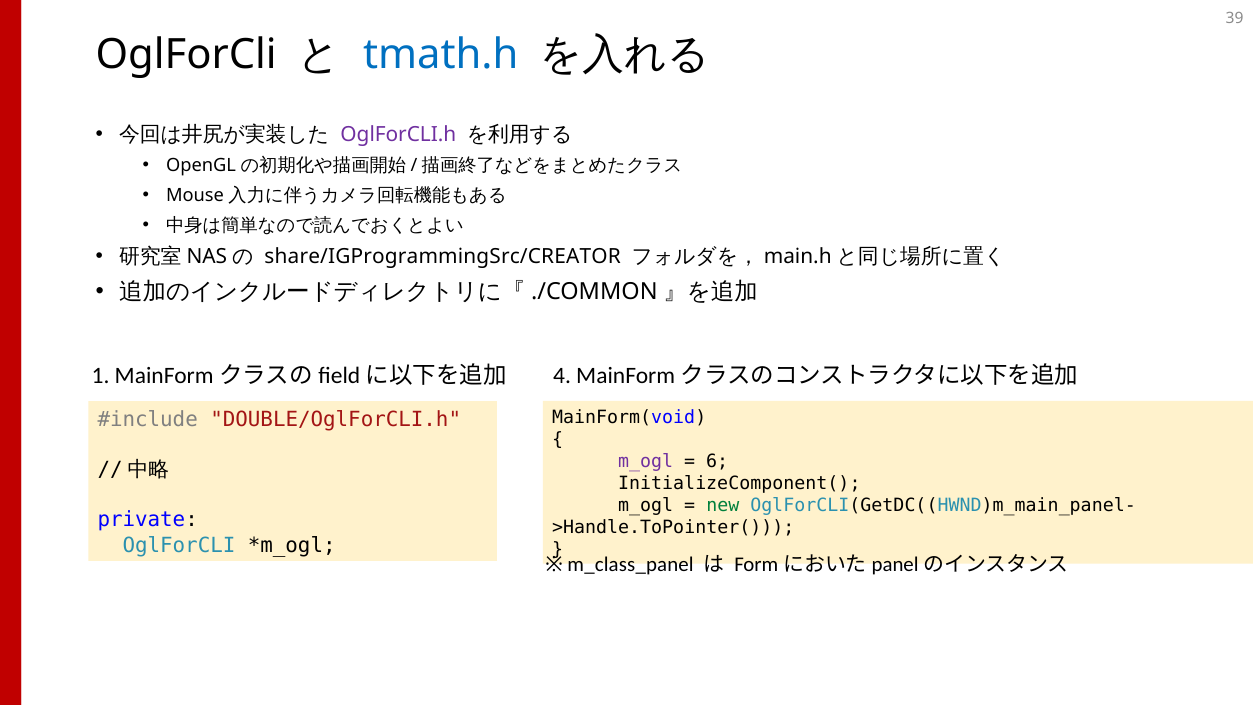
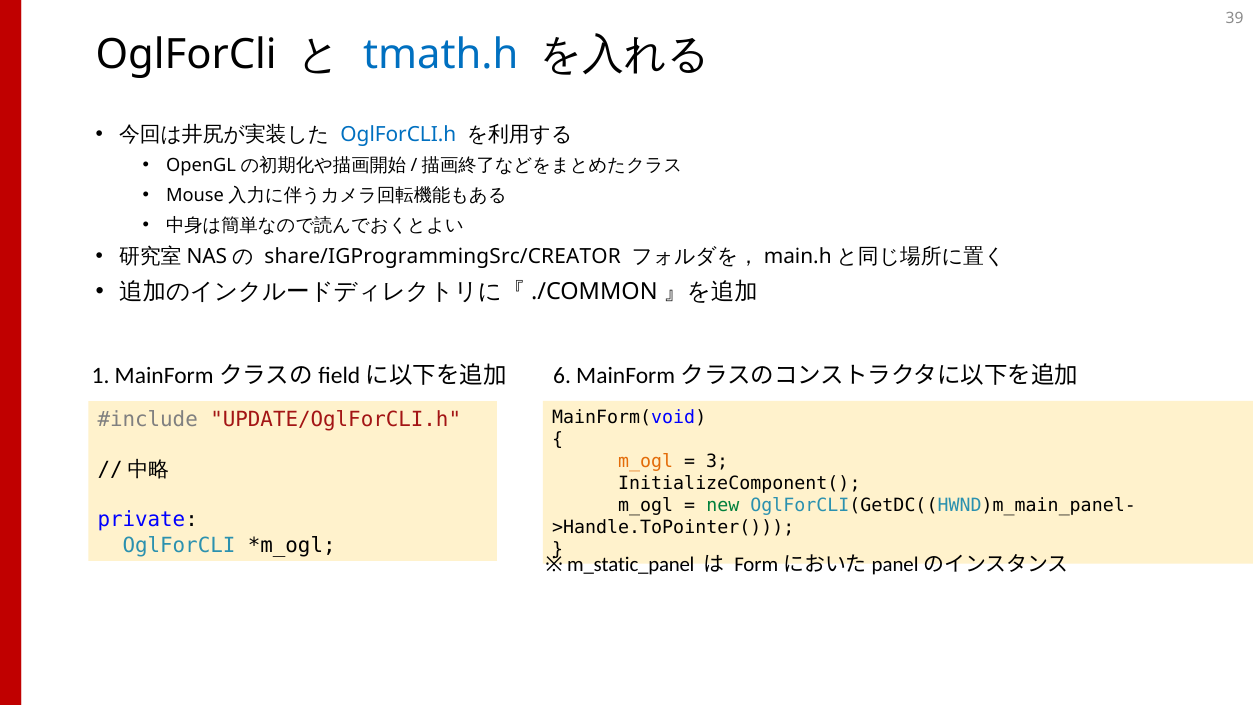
OglForCLI.h colour: purple -> blue
4: 4 -> 6
DOUBLE/OglForCLI.h: DOUBLE/OglForCLI.h -> UPDATE/OglForCLI.h
m_ogl at (646, 462) colour: purple -> orange
6: 6 -> 3
m_class_panel: m_class_panel -> m_static_panel
